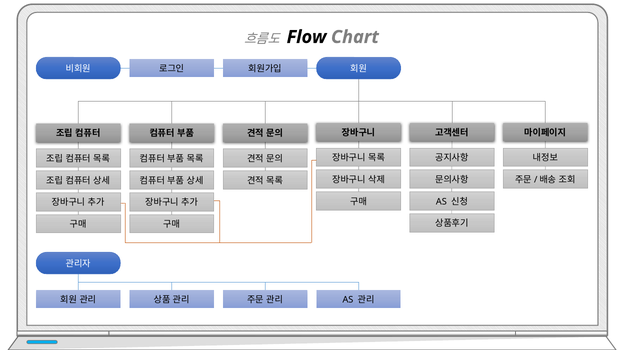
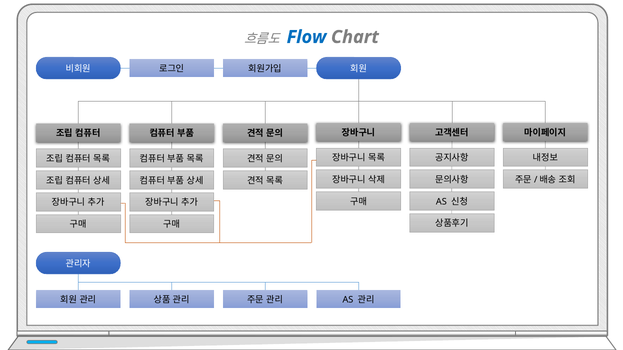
Flow colour: black -> blue
